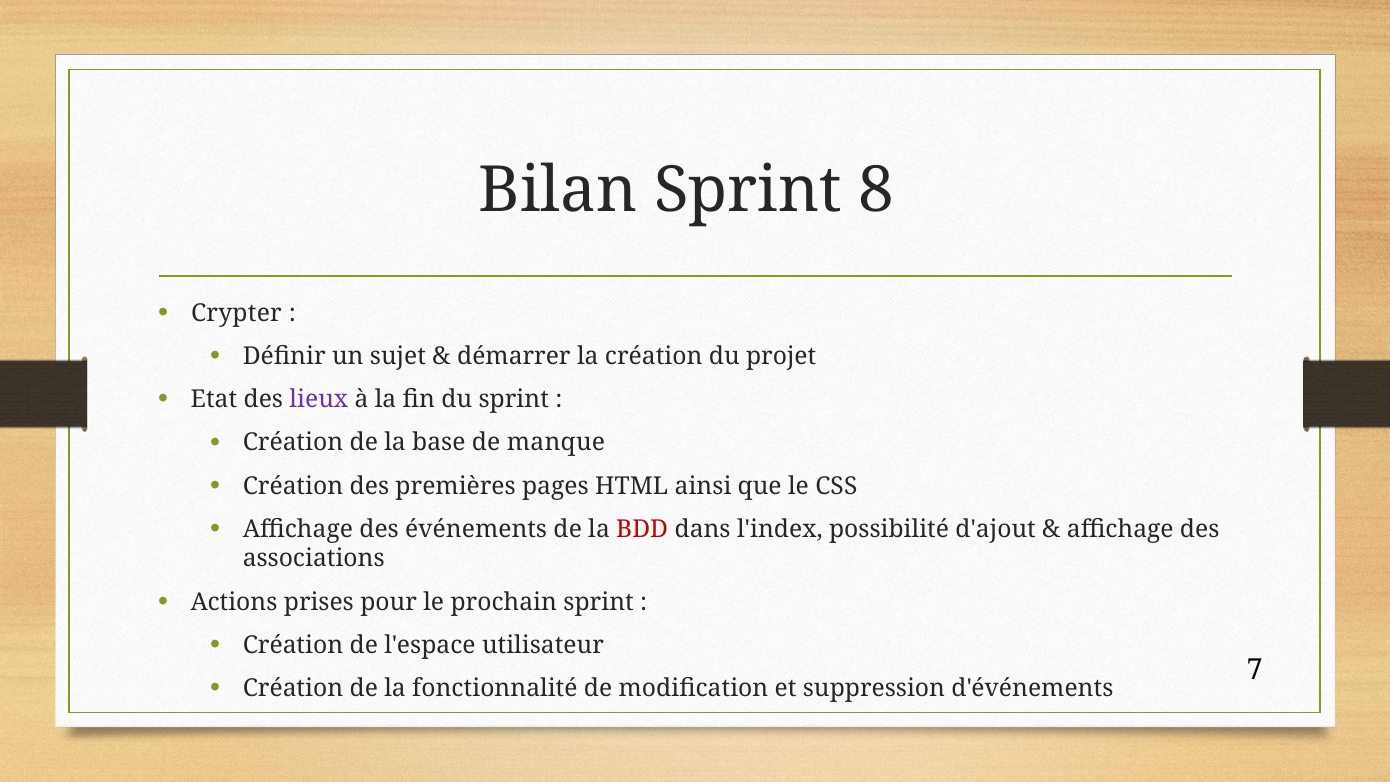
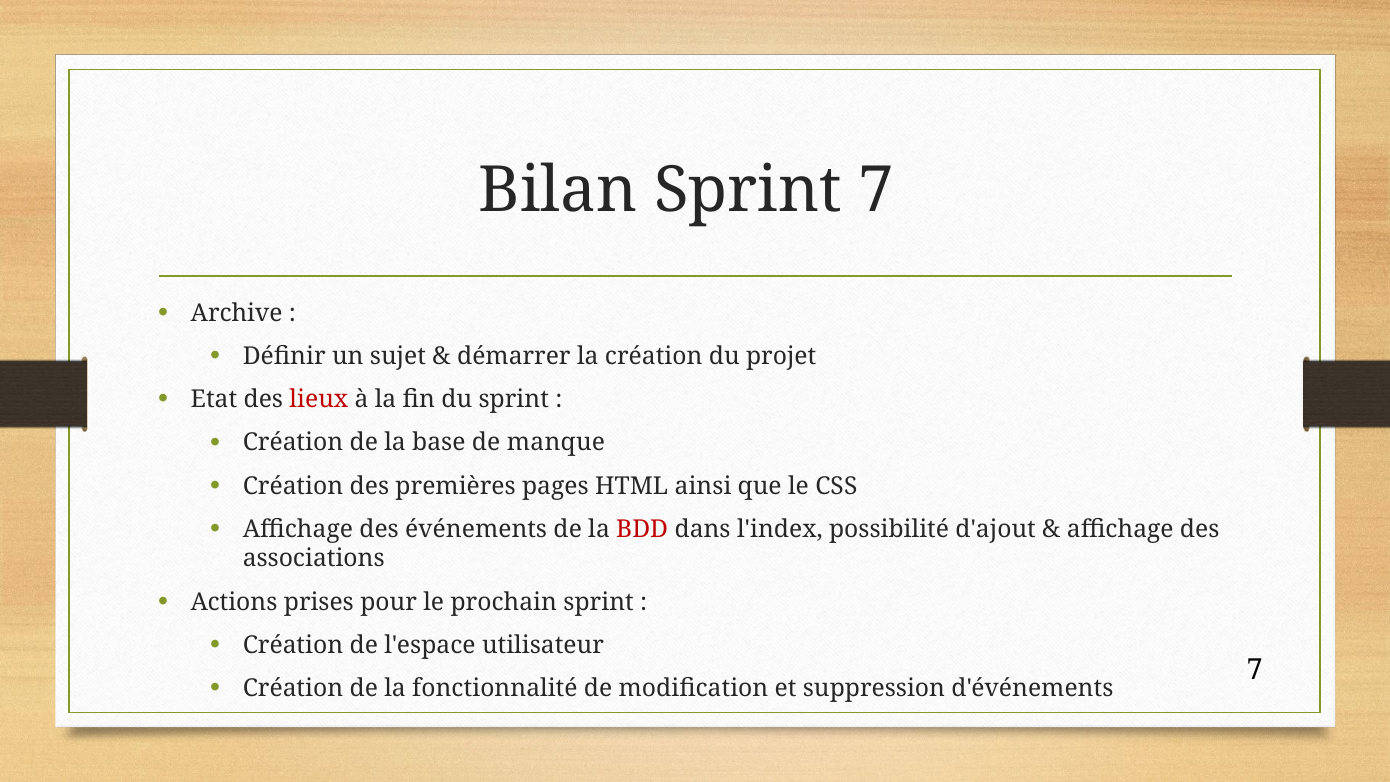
Sprint 8: 8 -> 7
Crypter: Crypter -> Archive
lieux colour: purple -> red
